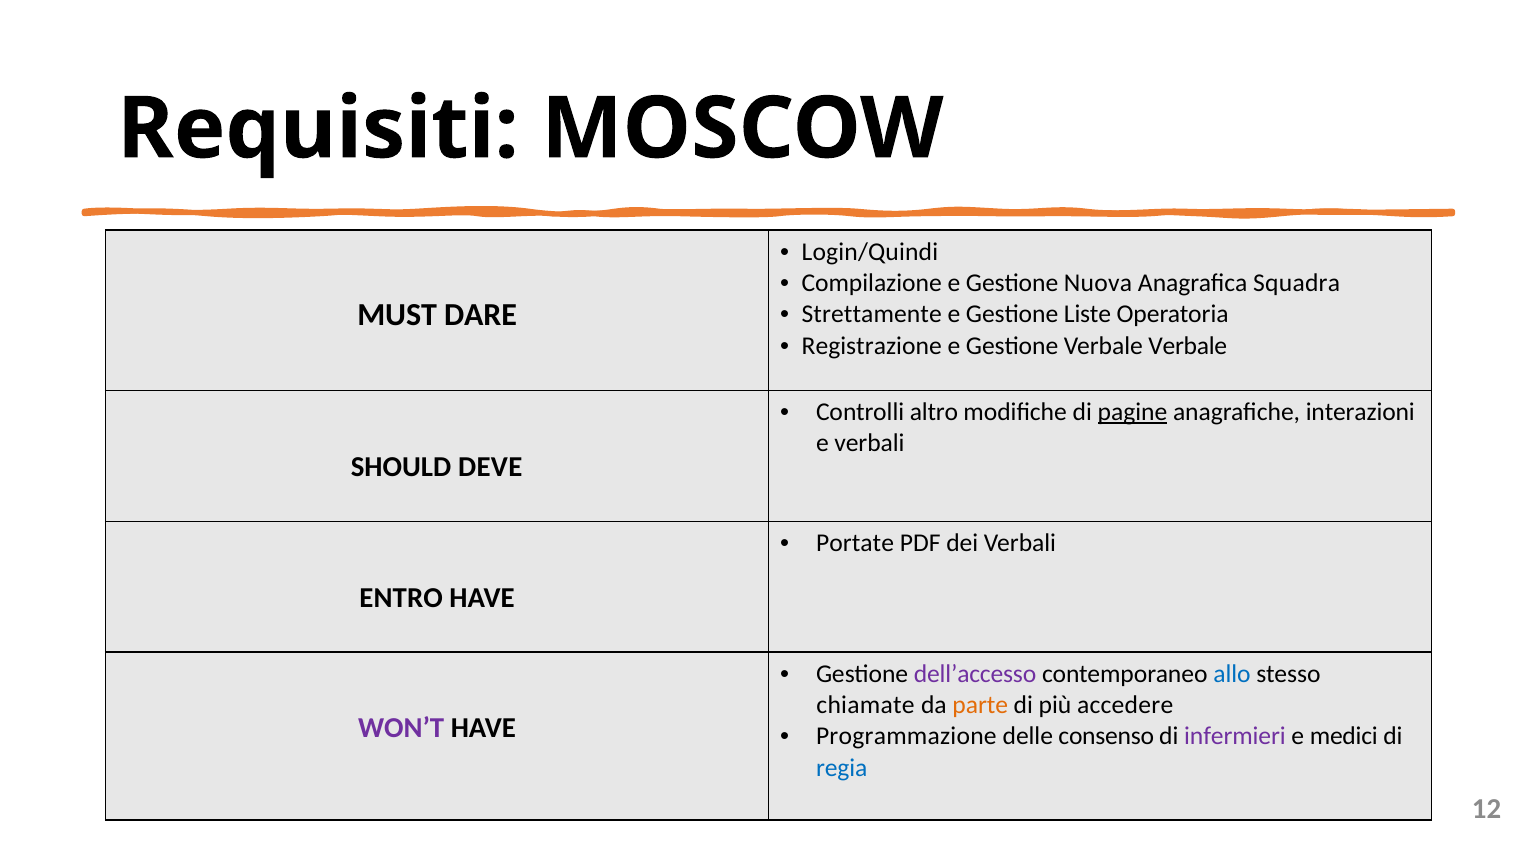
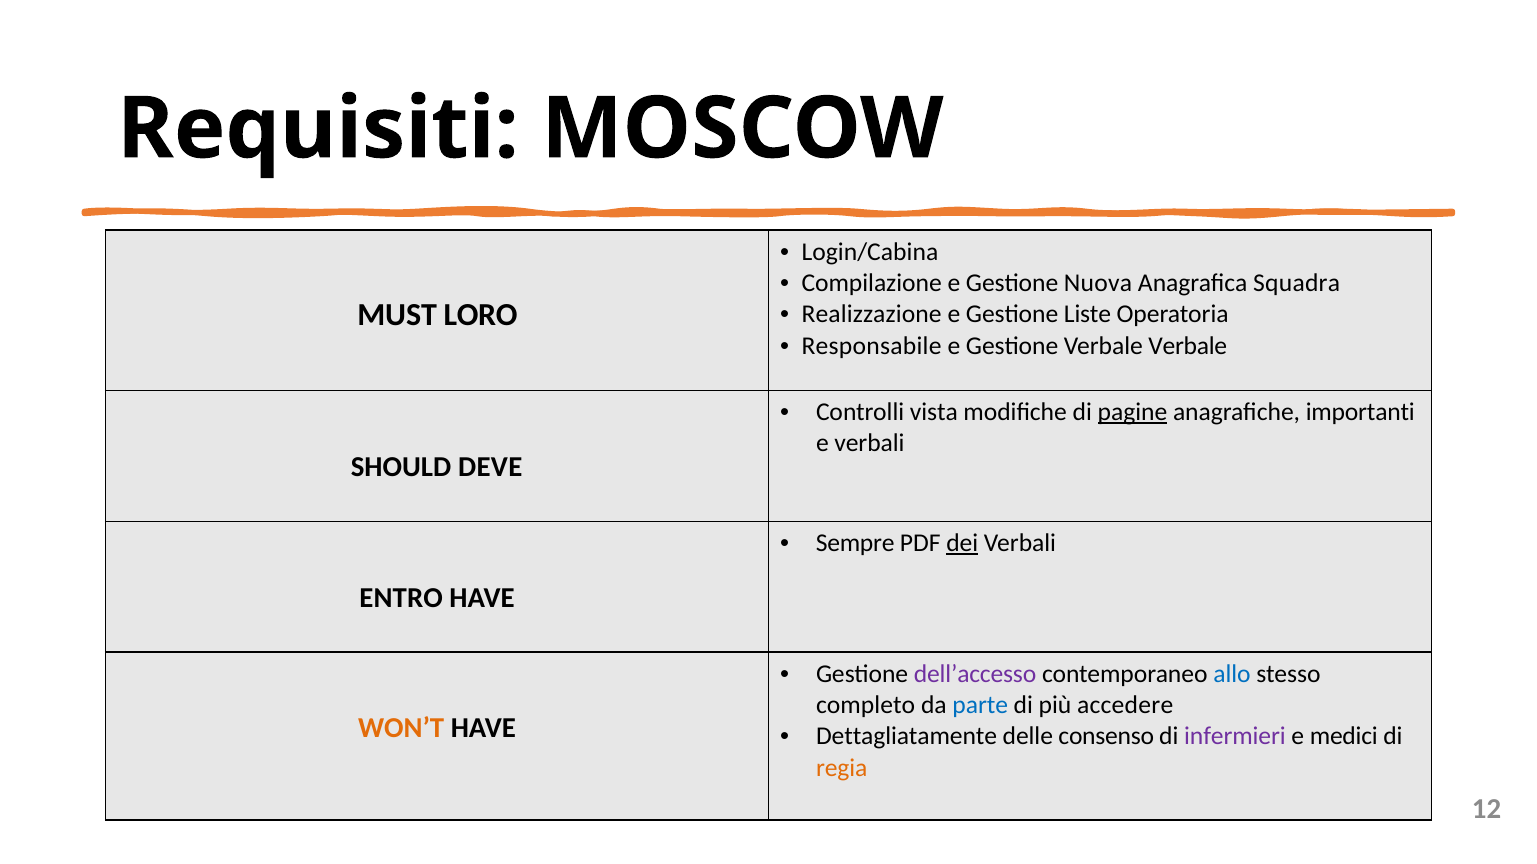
Login/Quindi: Login/Quindi -> Login/Cabina
DARE: DARE -> LORO
Strettamente: Strettamente -> Realizzazione
Registrazione: Registrazione -> Responsabile
altro: altro -> vista
interazioni: interazioni -> importanti
Portate: Portate -> Sempre
dei underline: none -> present
chiamate: chiamate -> completo
parte colour: orange -> blue
WON’T colour: purple -> orange
Programmazione: Programmazione -> Dettagliatamente
regia colour: blue -> orange
